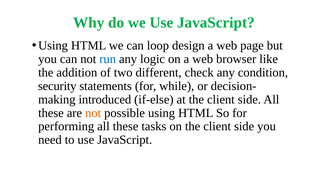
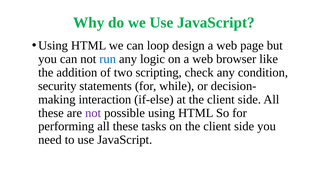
different: different -> scripting
introduced: introduced -> interaction
not at (93, 113) colour: orange -> purple
